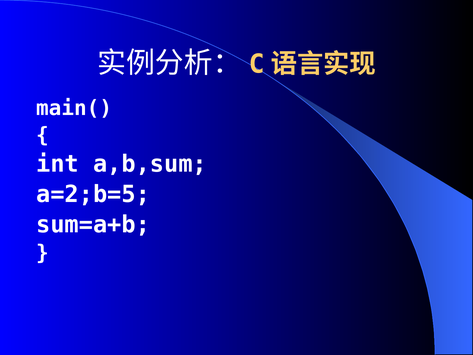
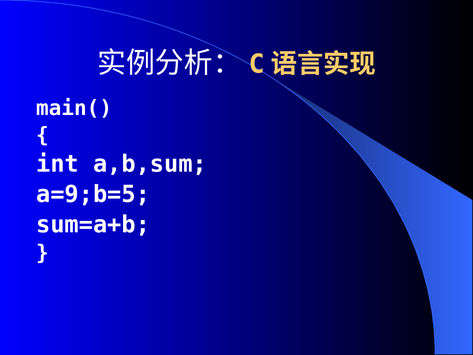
a=2;b=5: a=2;b=5 -> a=9;b=5
